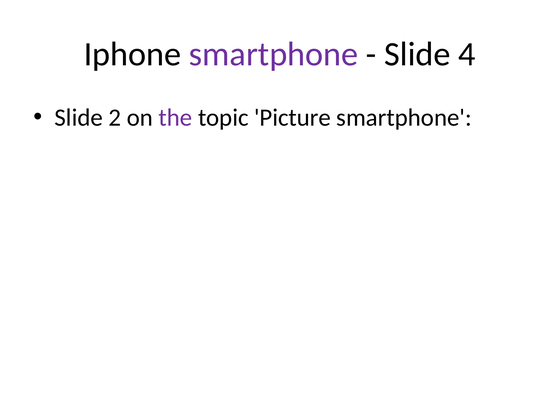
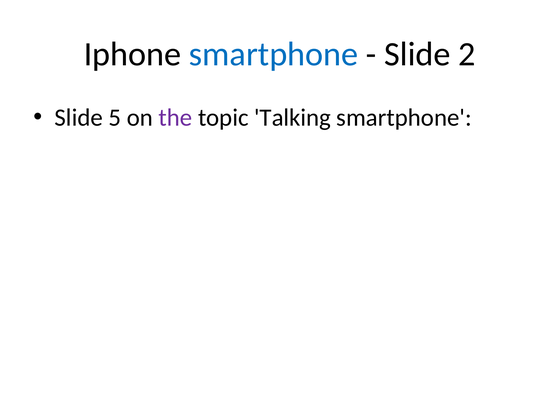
smartphone at (274, 54) colour: purple -> blue
4: 4 -> 2
2: 2 -> 5
Picture: Picture -> Talking
